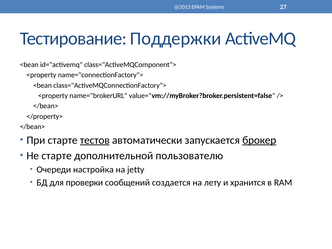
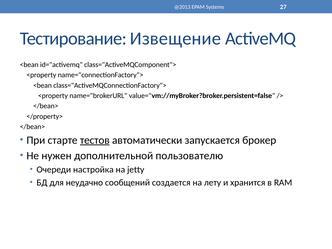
Поддержки: Поддержки -> Извещение
брокер underline: present -> none
Не старте: старте -> нужен
проверки: проверки -> неудачно
